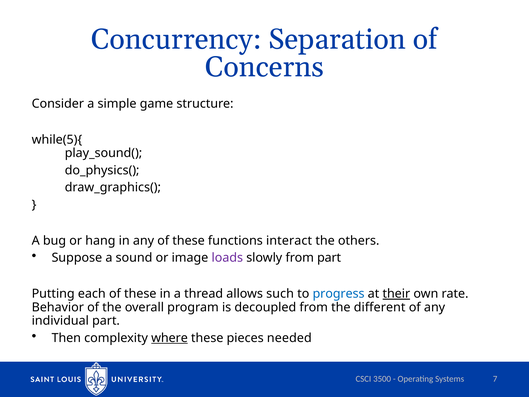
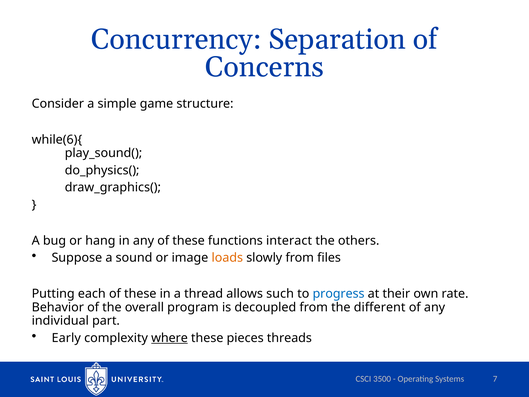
while(5){: while(5){ -> while(6){
loads colour: purple -> orange
from part: part -> files
their underline: present -> none
Then: Then -> Early
needed: needed -> threads
